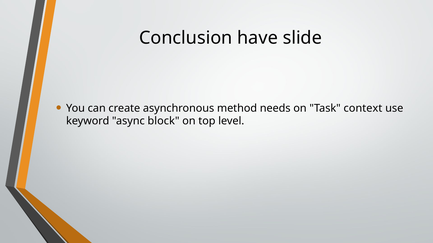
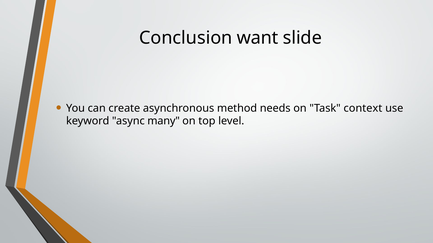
have: have -> want
block: block -> many
